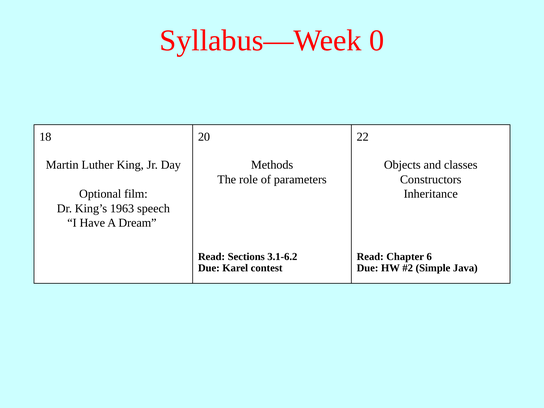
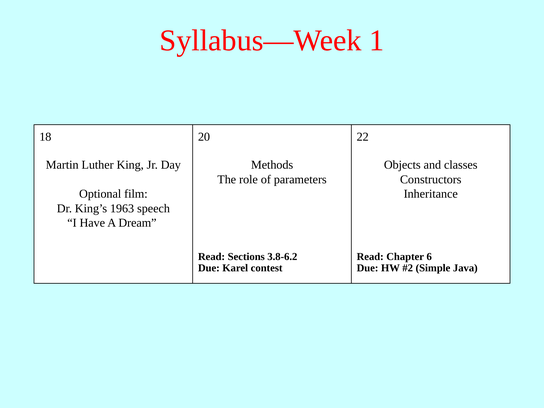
0: 0 -> 1
3.1-6.2: 3.1-6.2 -> 3.8-6.2
